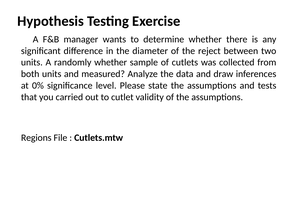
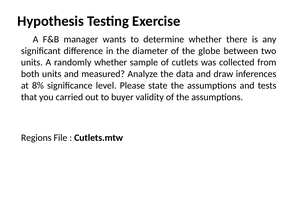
reject: reject -> globe
0%: 0% -> 8%
cutlet: cutlet -> buyer
